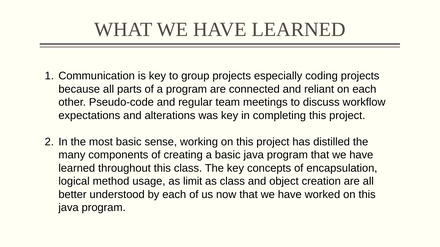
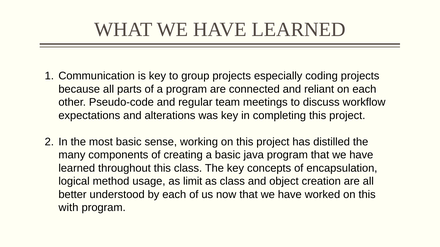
java at (69, 208): java -> with
